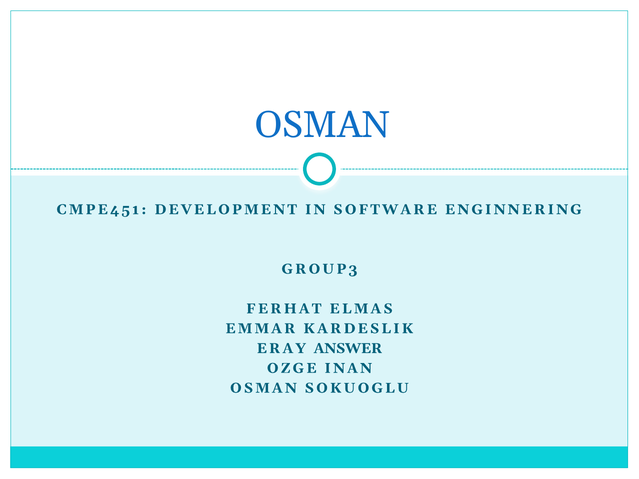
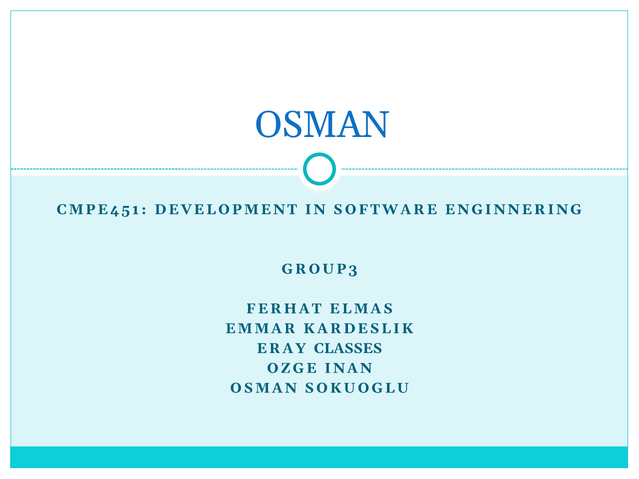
ANSWER: ANSWER -> CLASSES
